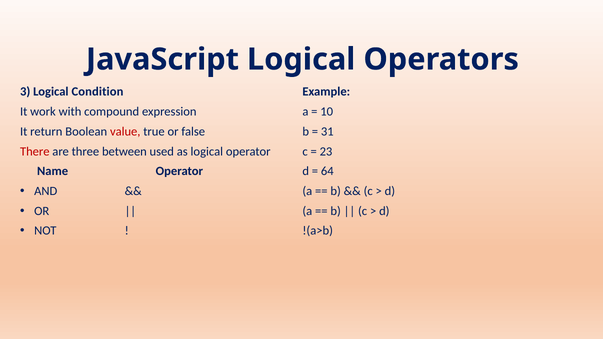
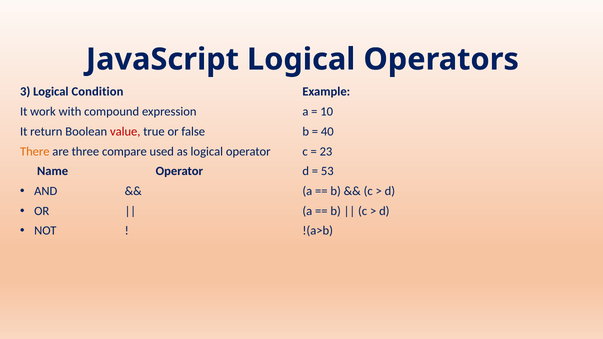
31: 31 -> 40
There colour: red -> orange
between: between -> compare
64: 64 -> 53
